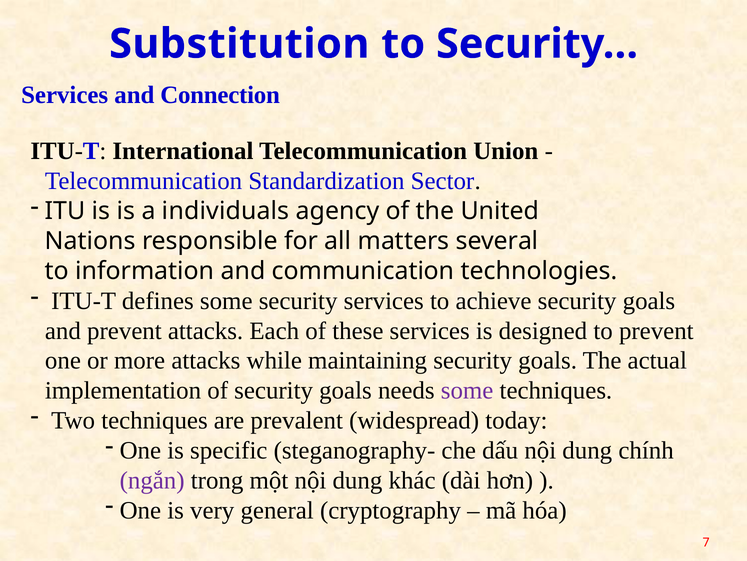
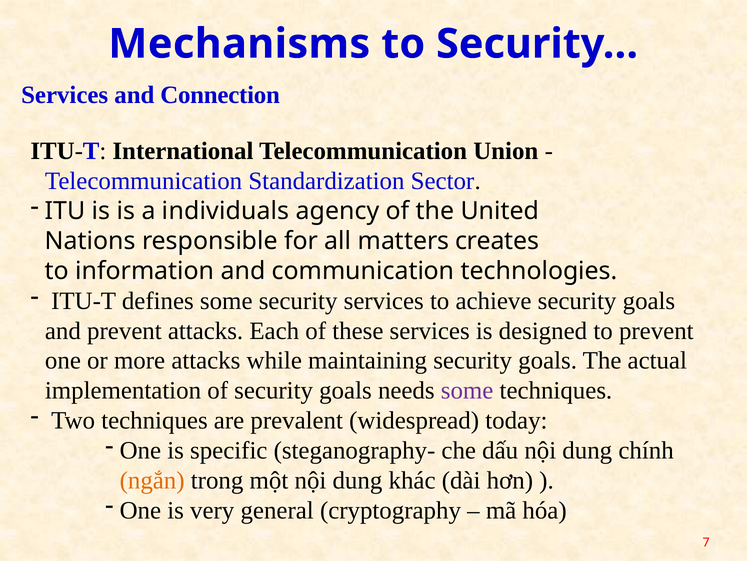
Substitution: Substitution -> Mechanisms
several: several -> creates
ngắn colour: purple -> orange
